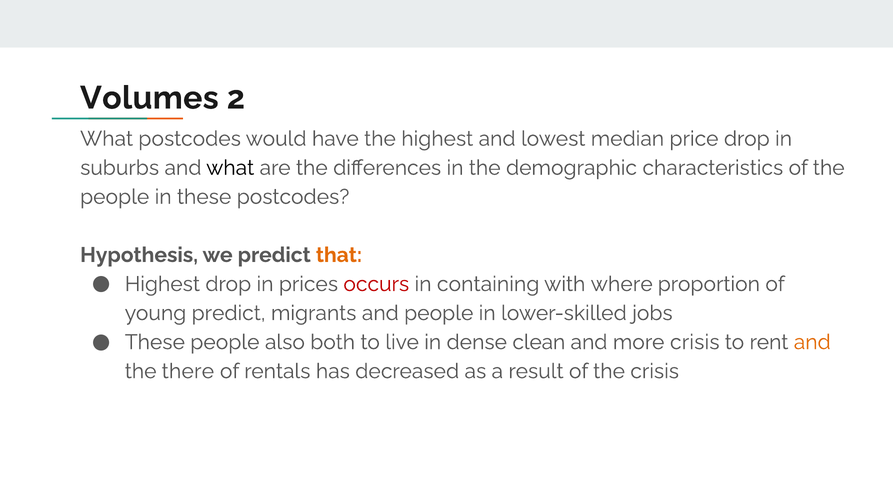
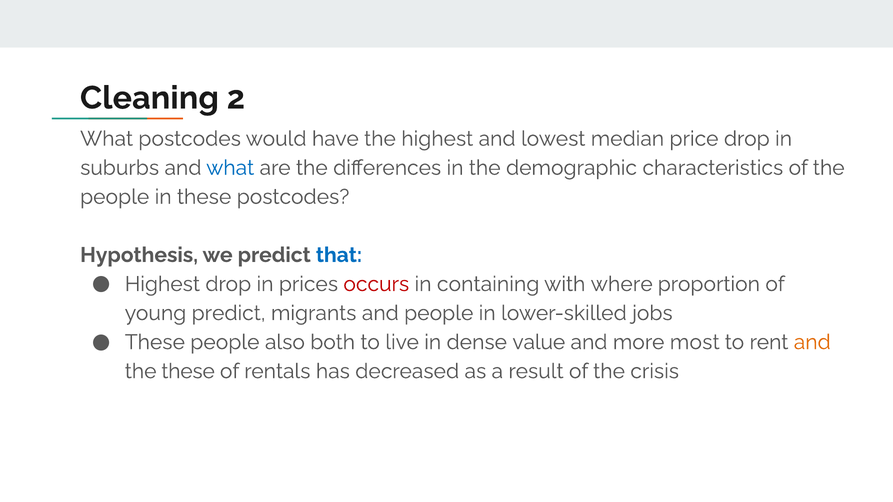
Volumes: Volumes -> Cleaning
what at (230, 168) colour: black -> blue
that colour: orange -> blue
clean: clean -> value
more crisis: crisis -> most
the there: there -> these
